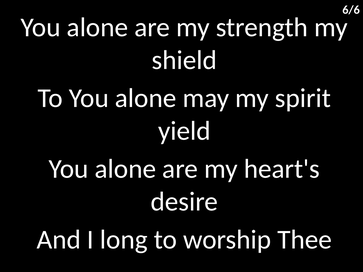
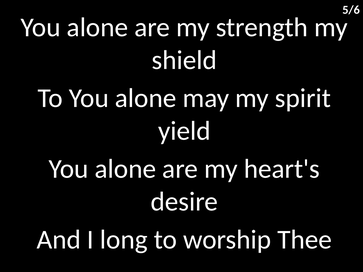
6/6: 6/6 -> 5/6
